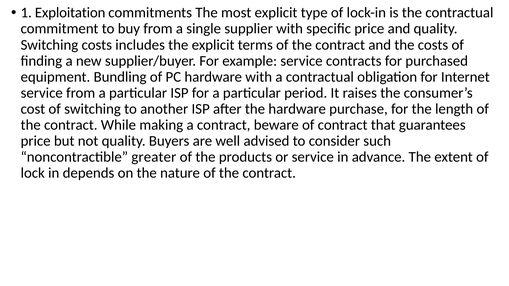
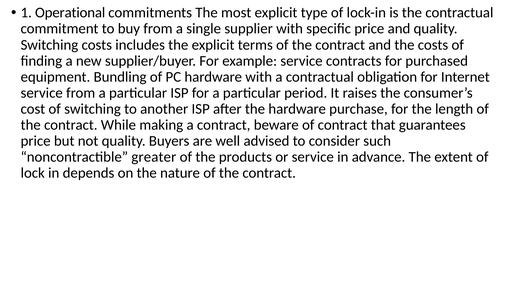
Exploitation: Exploitation -> Operational
